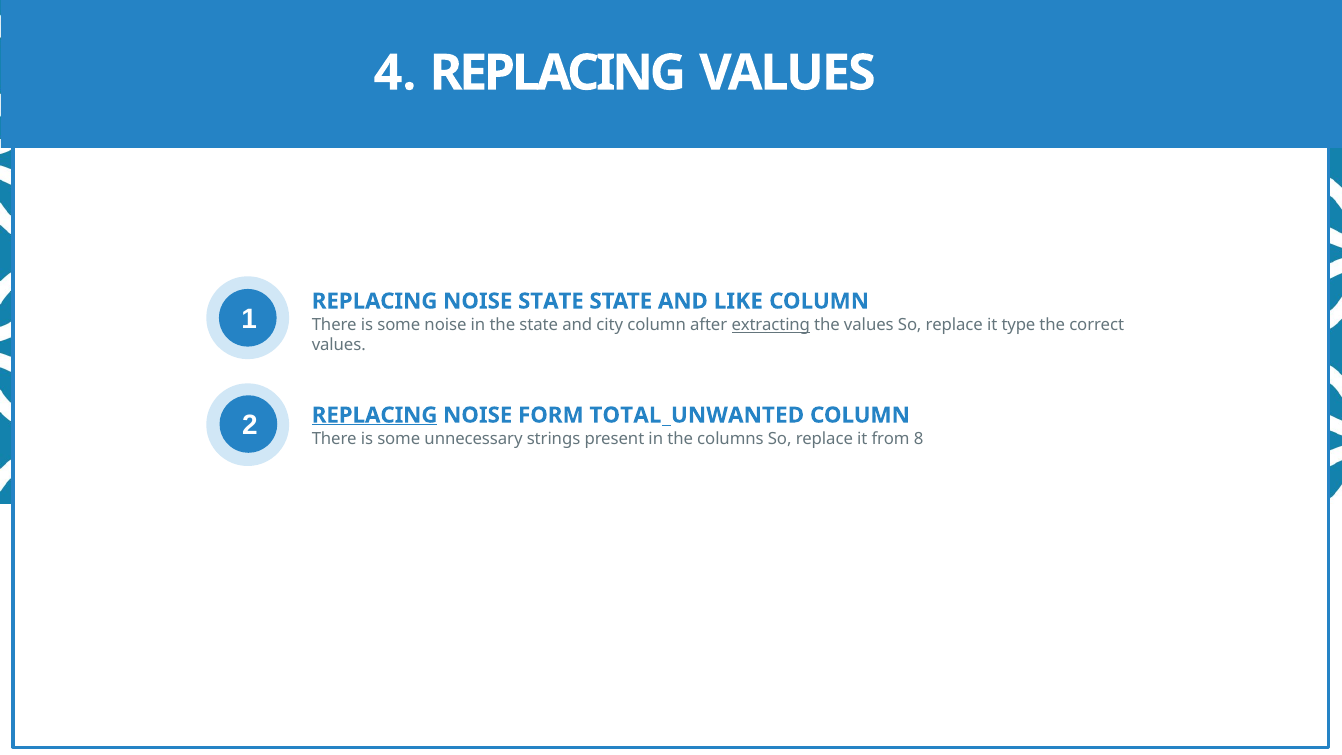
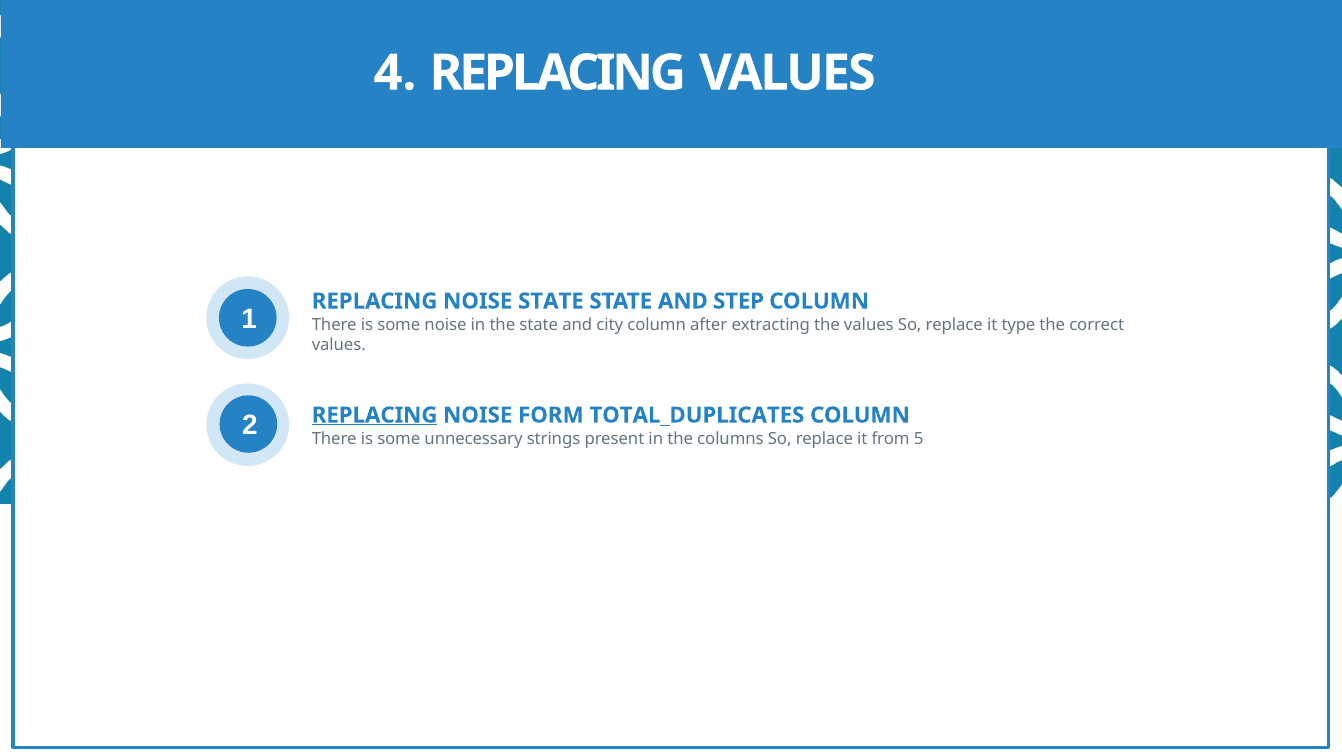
LIKE: LIKE -> STEP
extracting underline: present -> none
TOTAL_UNWANTED: TOTAL_UNWANTED -> TOTAL_DUPLICATES
8: 8 -> 5
